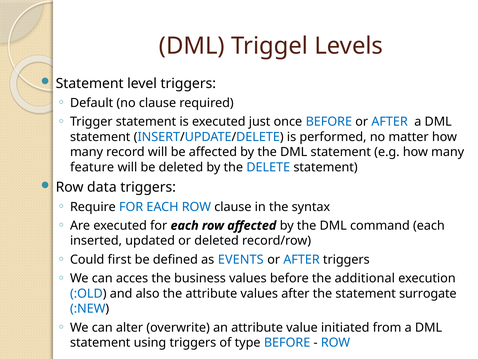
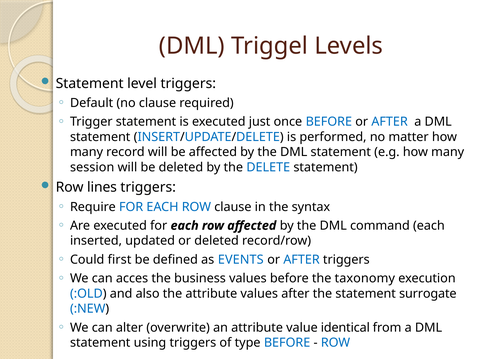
feature: feature -> session
data: data -> lines
additional: additional -> taxonomy
initiated: initiated -> identical
